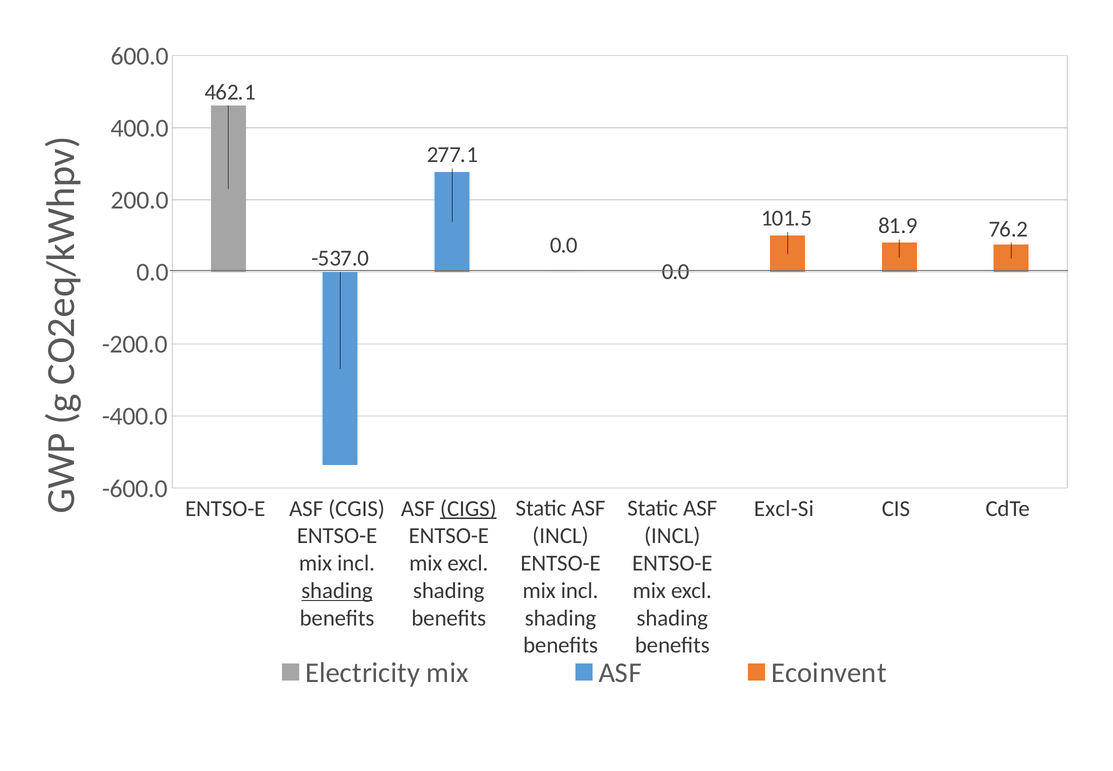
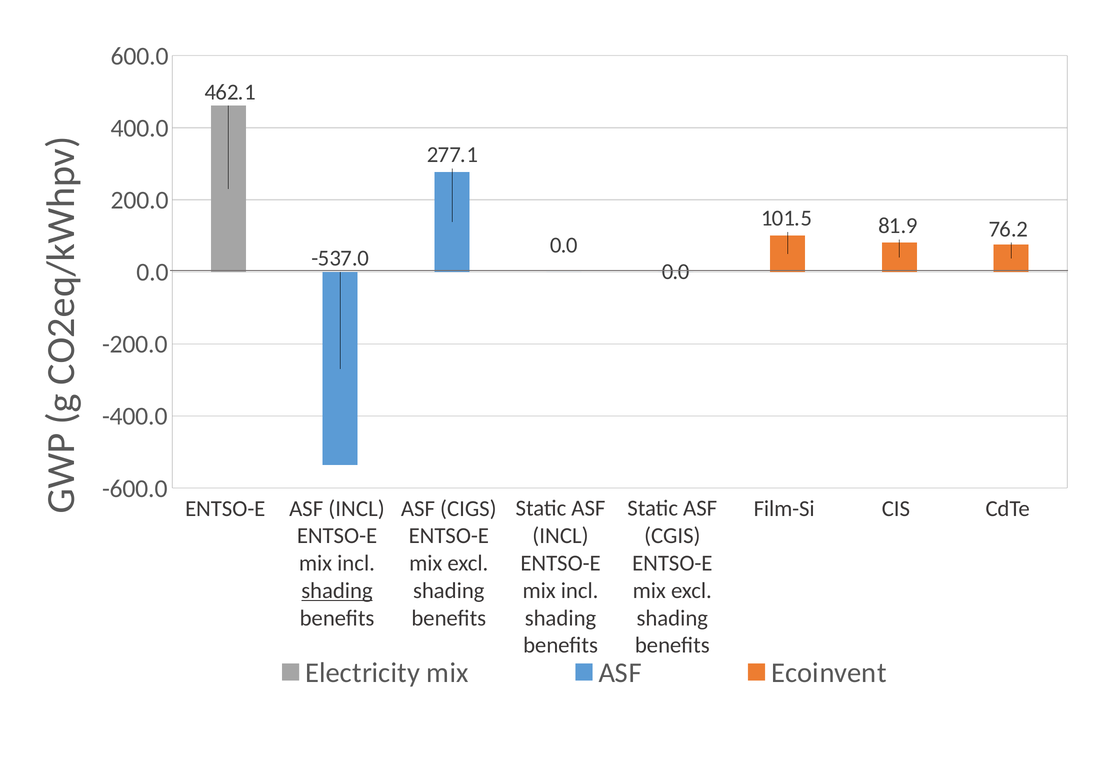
ENTSO-E ASF CGIS: CGIS -> INCL
CIGS underline: present -> none
Excl-Si: Excl-Si -> Film-Si
INCL at (672, 536): INCL -> CGIS
